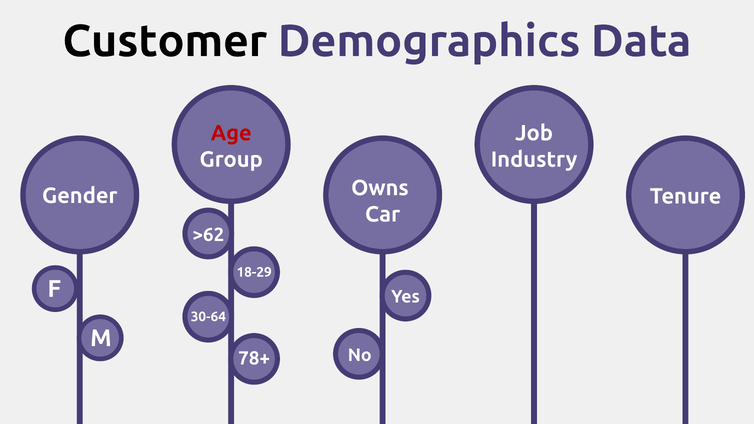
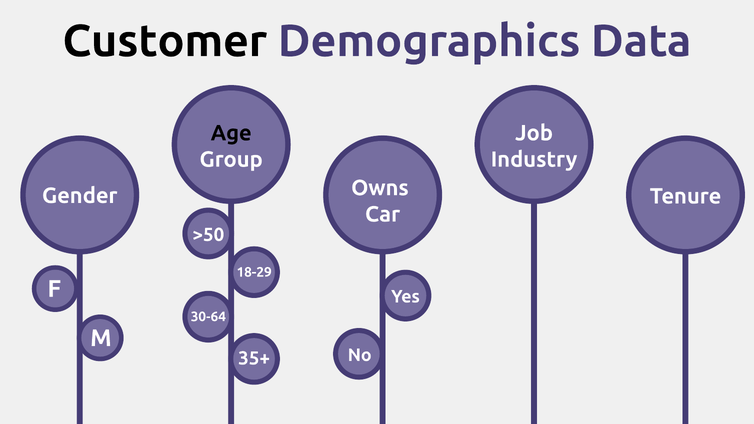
Age colour: red -> black
>62: >62 -> >50
78+: 78+ -> 35+
